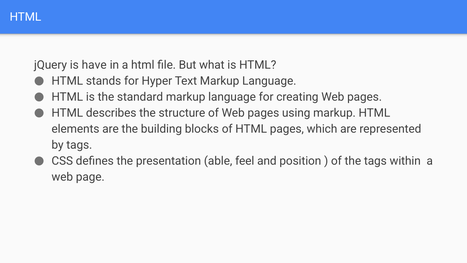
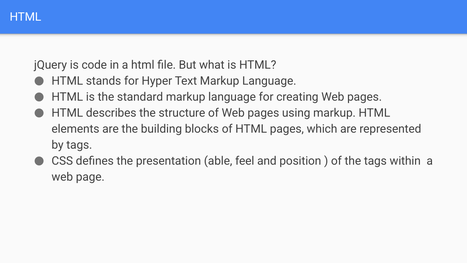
have: have -> code
